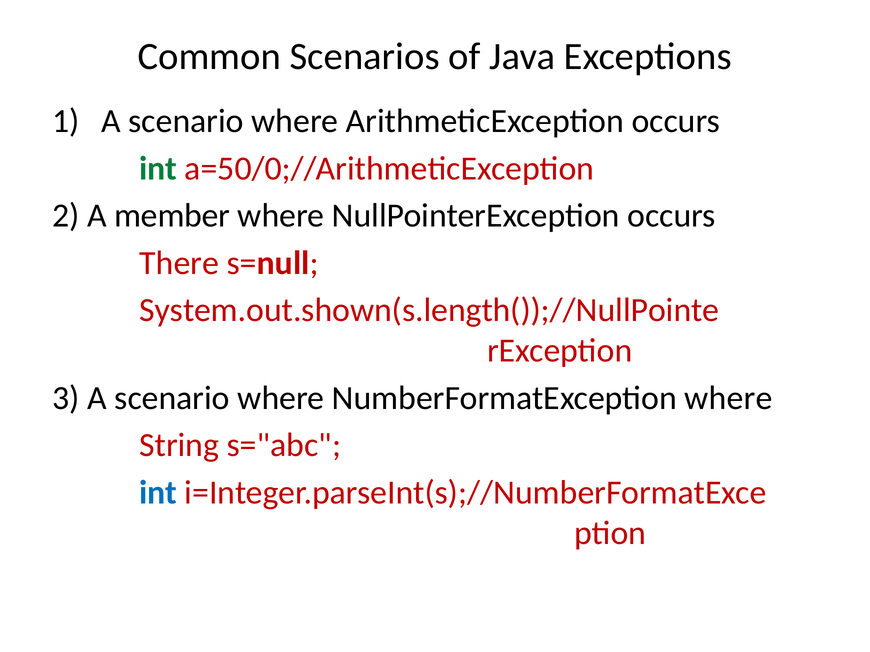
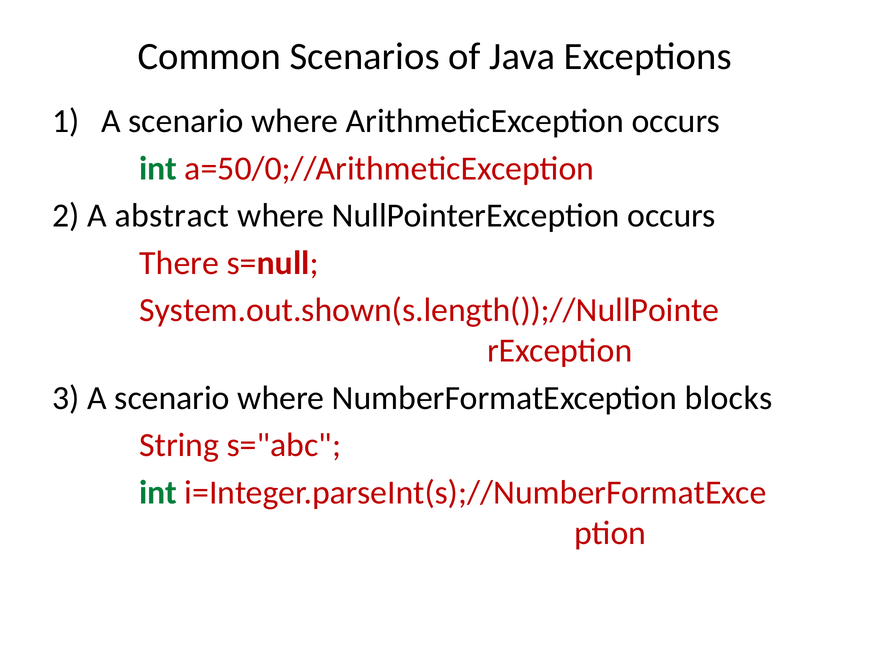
member: member -> abstract
NumberFormatException where: where -> blocks
int at (158, 493) colour: blue -> green
